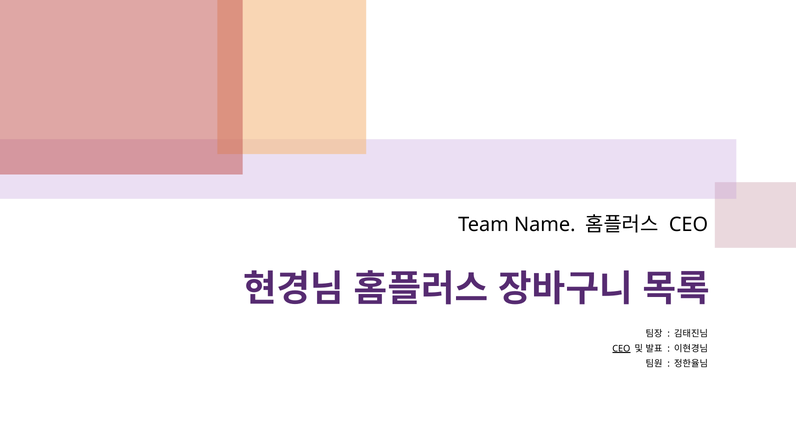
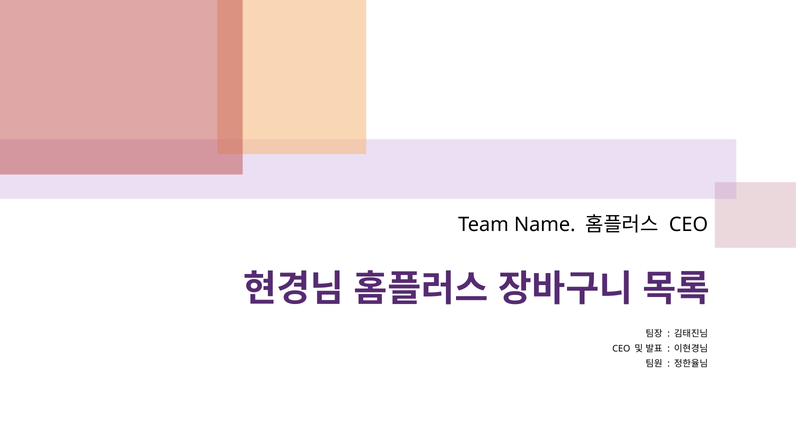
CEO at (621, 348) underline: present -> none
